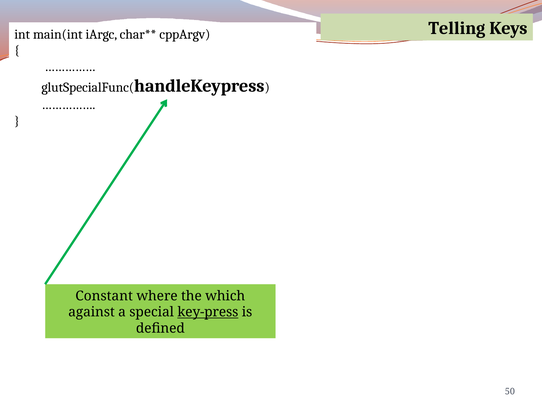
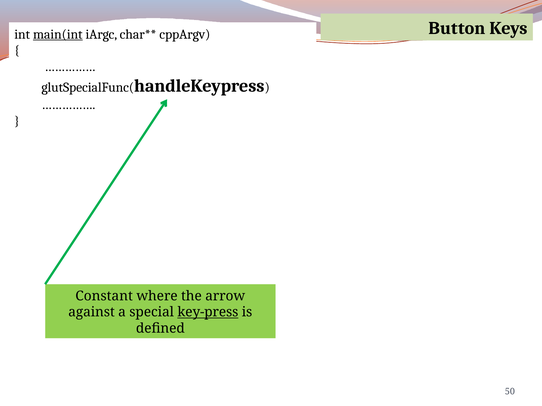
Telling: Telling -> Button
main(int underline: none -> present
which: which -> arrow
